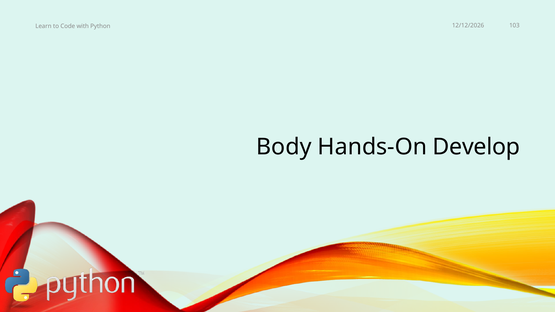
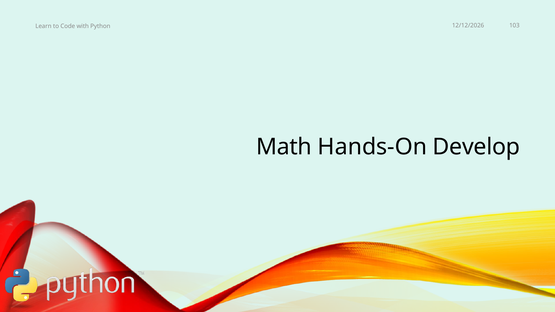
Body: Body -> Math
